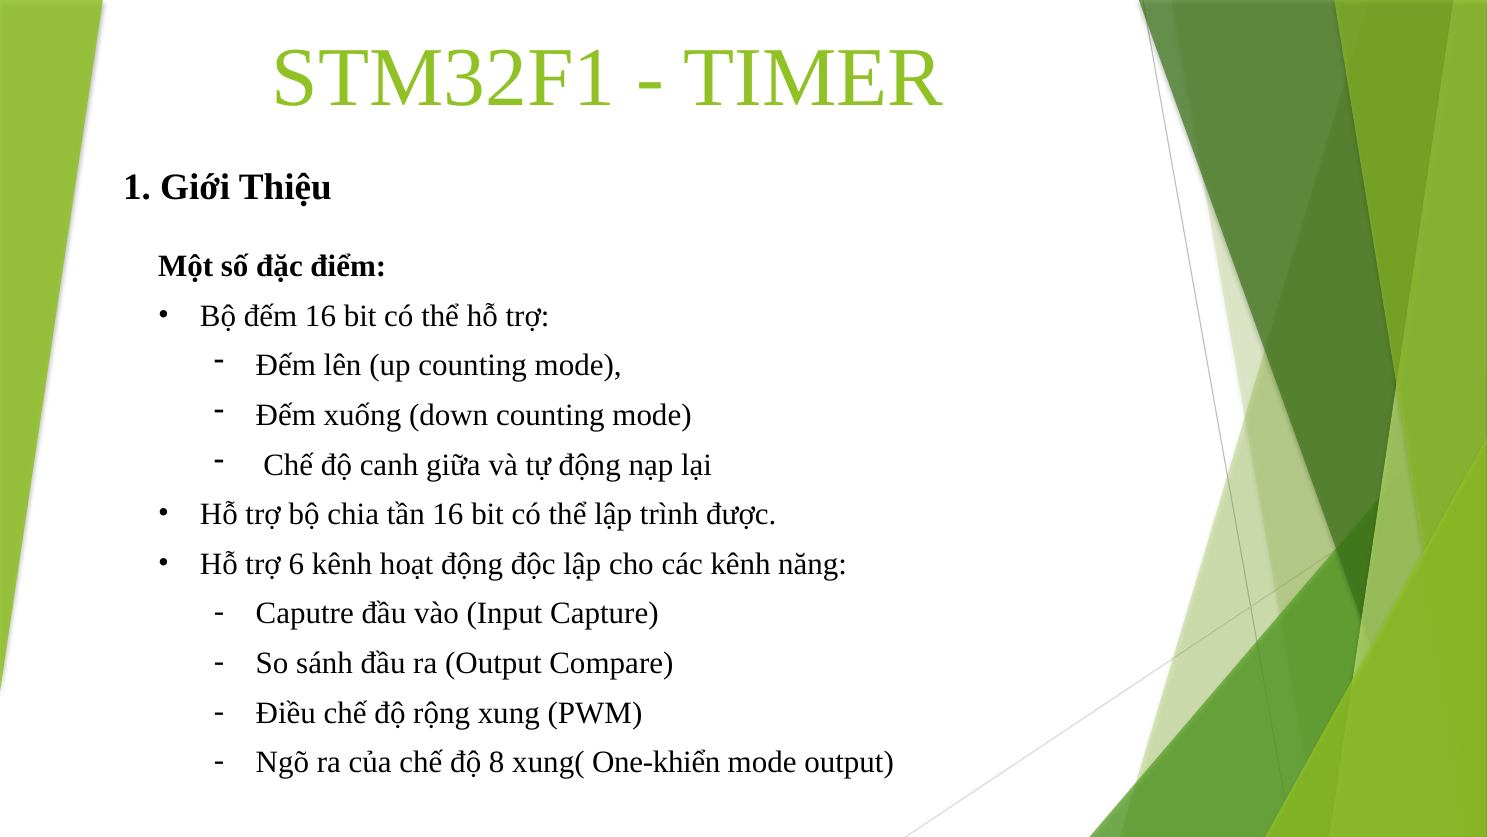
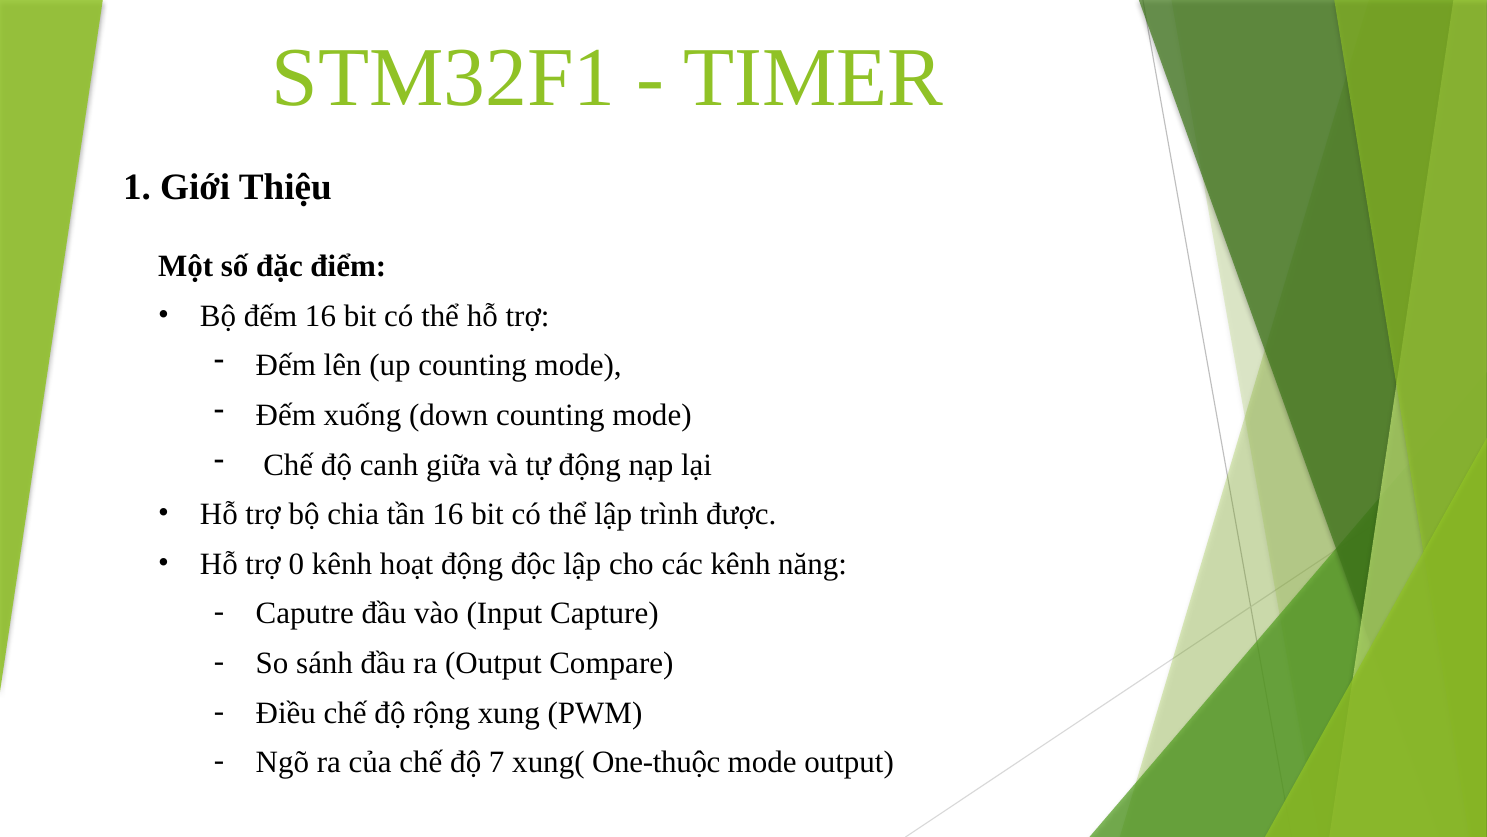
6: 6 -> 0
8: 8 -> 7
One-khiển: One-khiển -> One-thuộc
